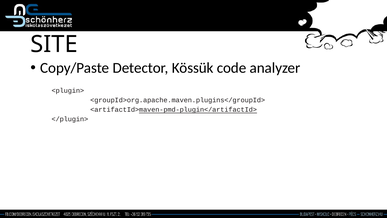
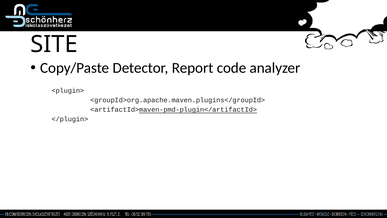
Kössük: Kössük -> Report
